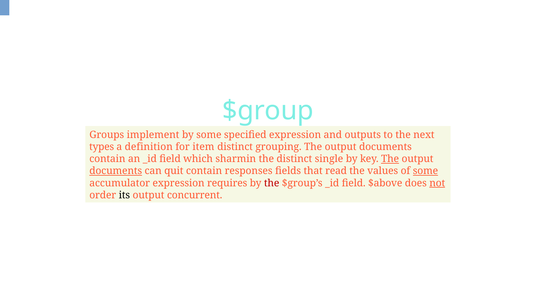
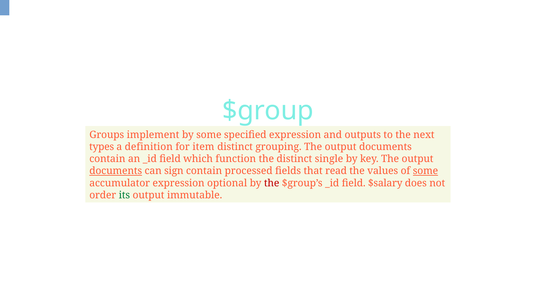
sharmin: sharmin -> function
The at (390, 159) underline: present -> none
quit: quit -> sign
responses: responses -> processed
requires: requires -> optional
$above: $above -> $salary
not underline: present -> none
its colour: black -> green
concurrent: concurrent -> immutable
